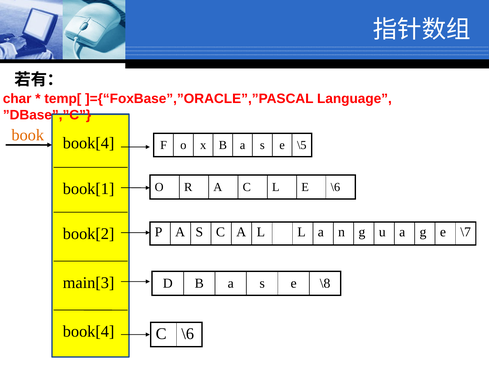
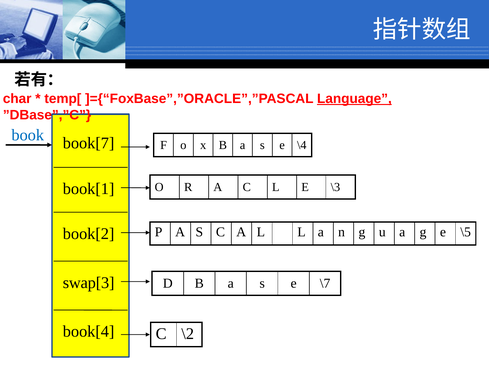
Language underline: none -> present
book colour: orange -> blue
book[4 at (89, 143): book[4 -> book[7
\5: \5 -> \4
E \6: \6 -> \3
\7: \7 -> \5
main[3: main[3 -> swap[3
\8: \8 -> \7
C \6: \6 -> \2
